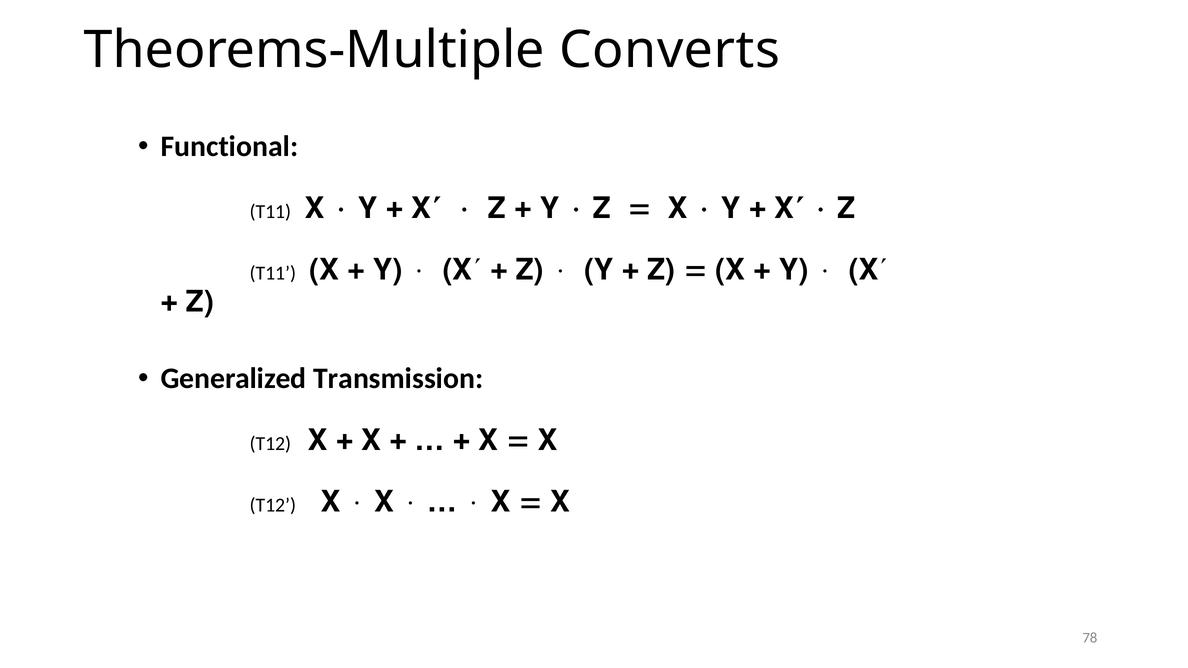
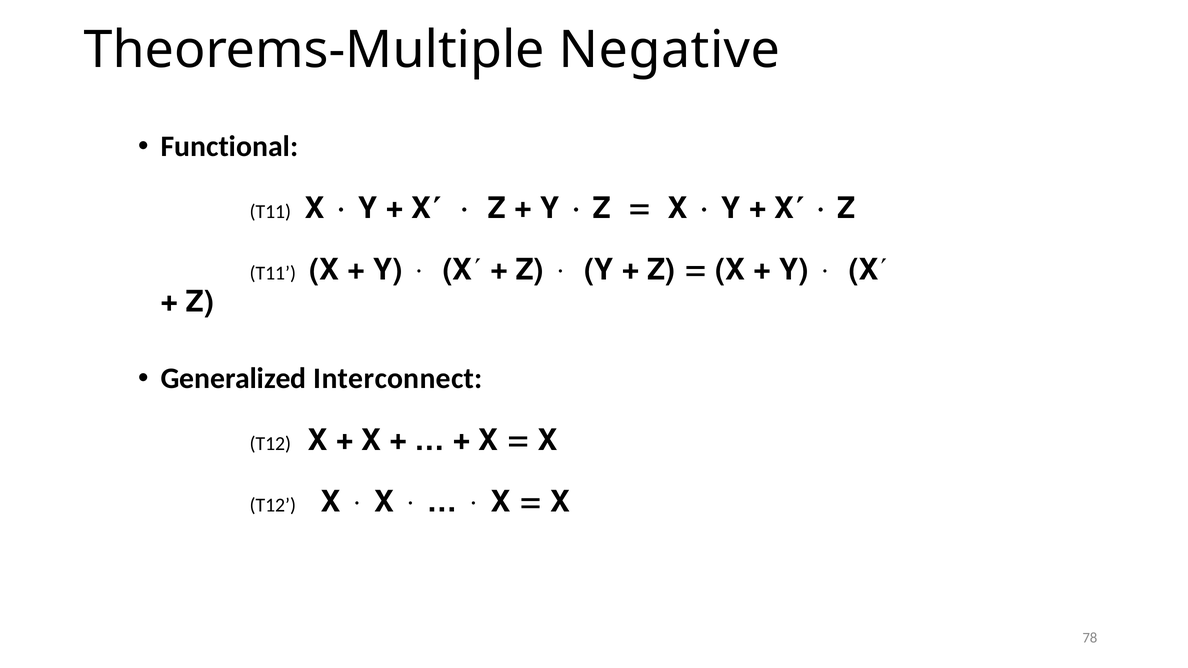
Converts: Converts -> Negative
Transmission: Transmission -> Interconnect
